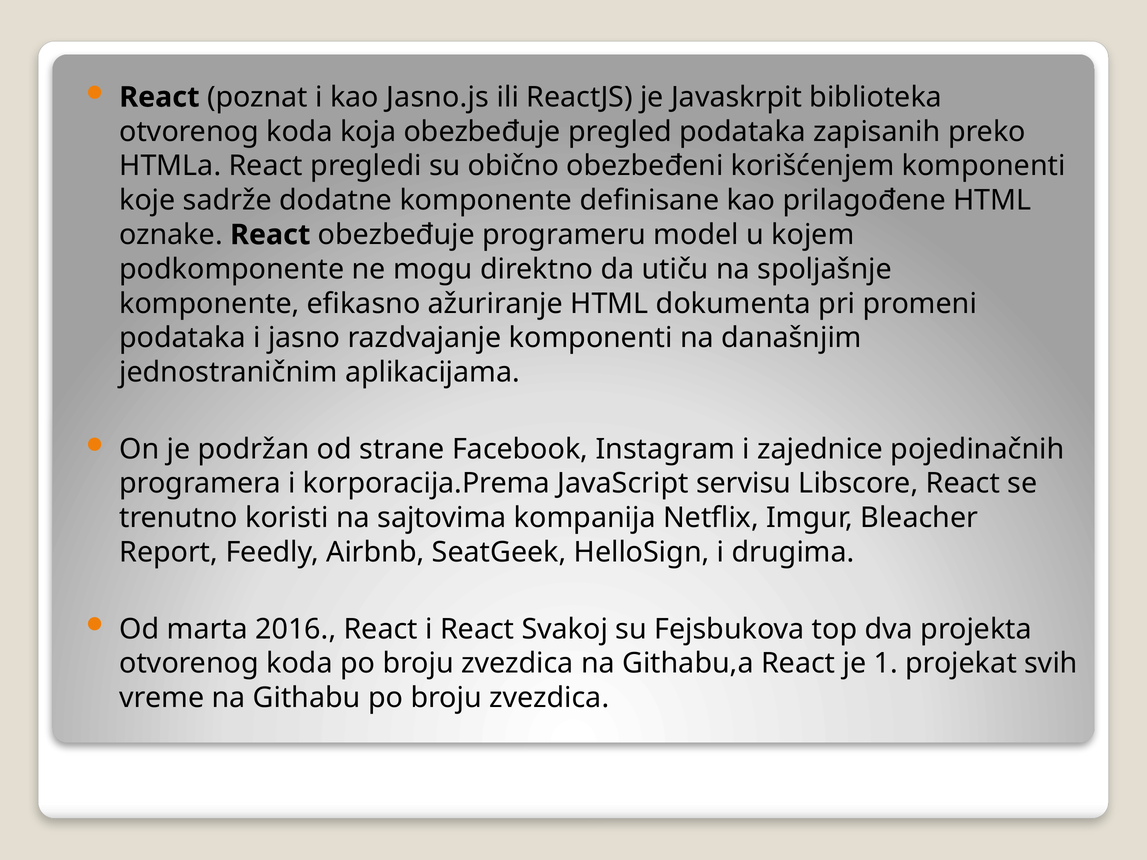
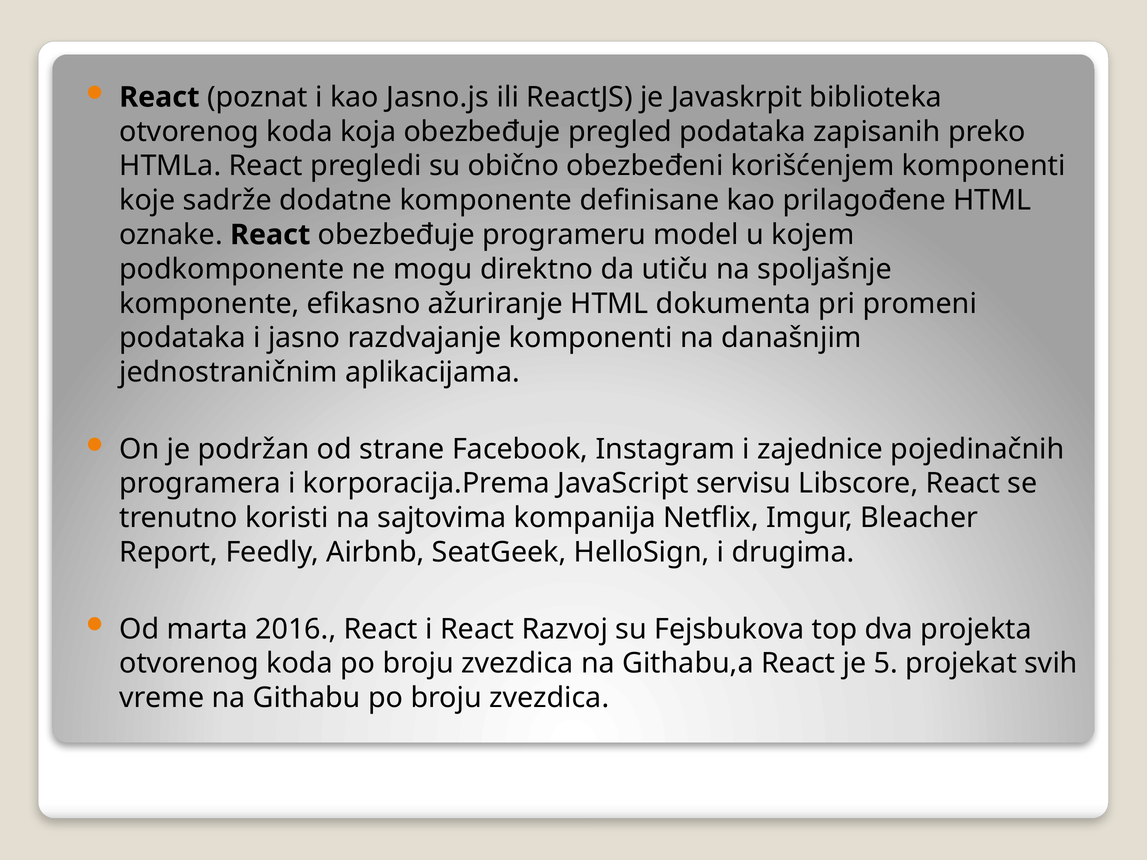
Svakoj: Svakoj -> Razvoj
1: 1 -> 5
